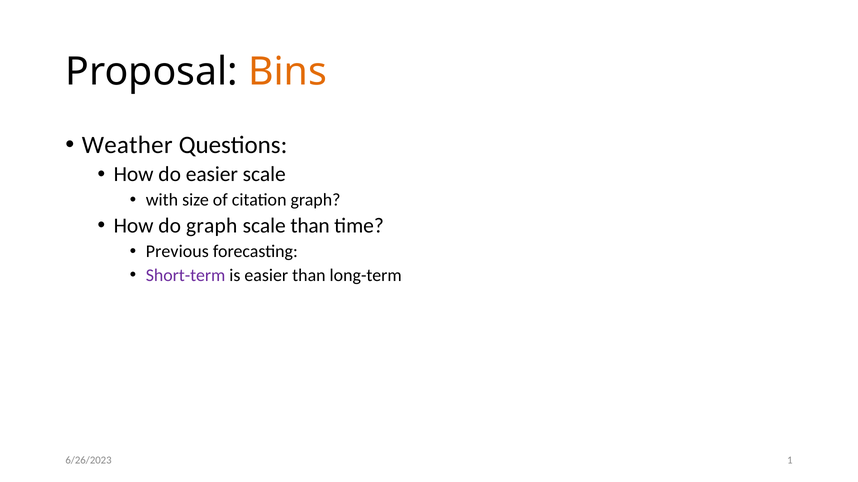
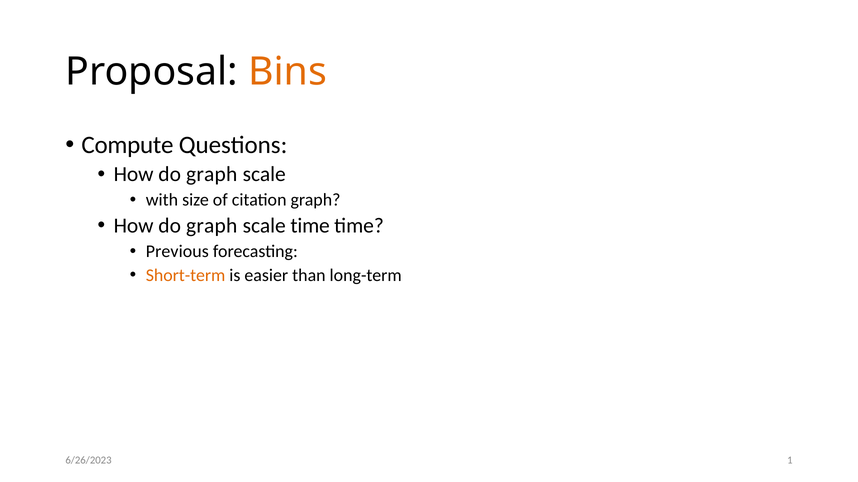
Weather: Weather -> Compute
easier at (212, 175): easier -> graph
scale than: than -> time
Short-term colour: purple -> orange
